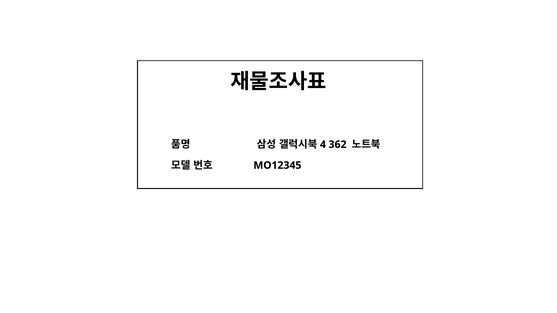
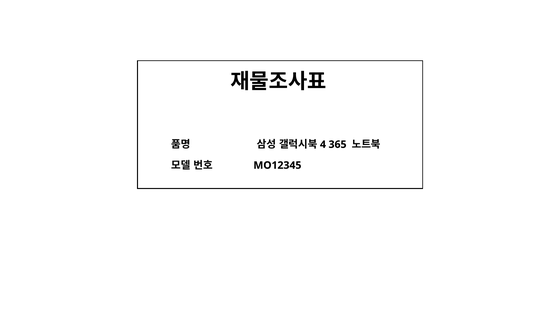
362: 362 -> 365
